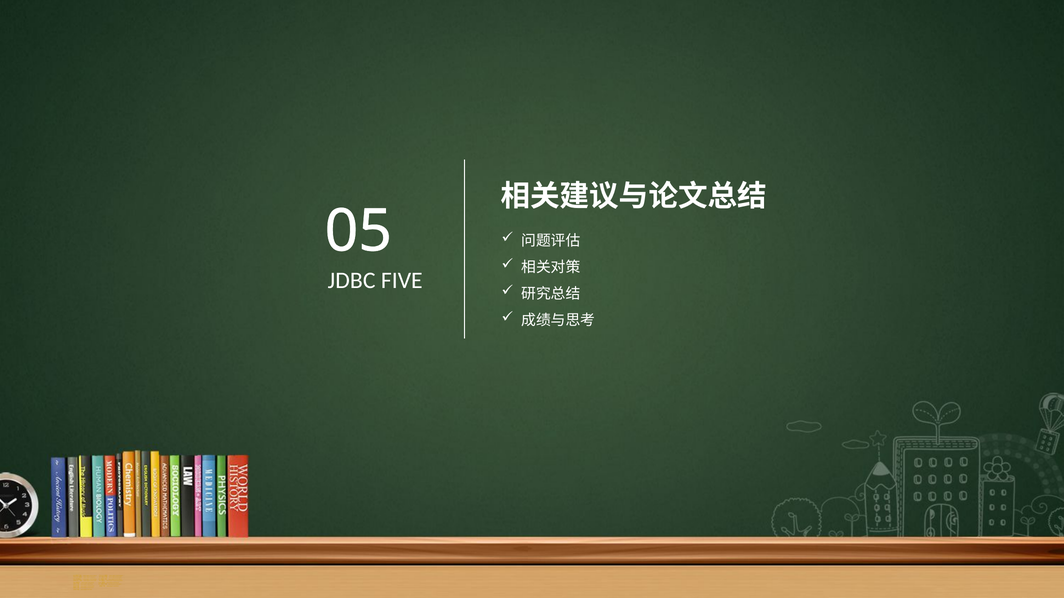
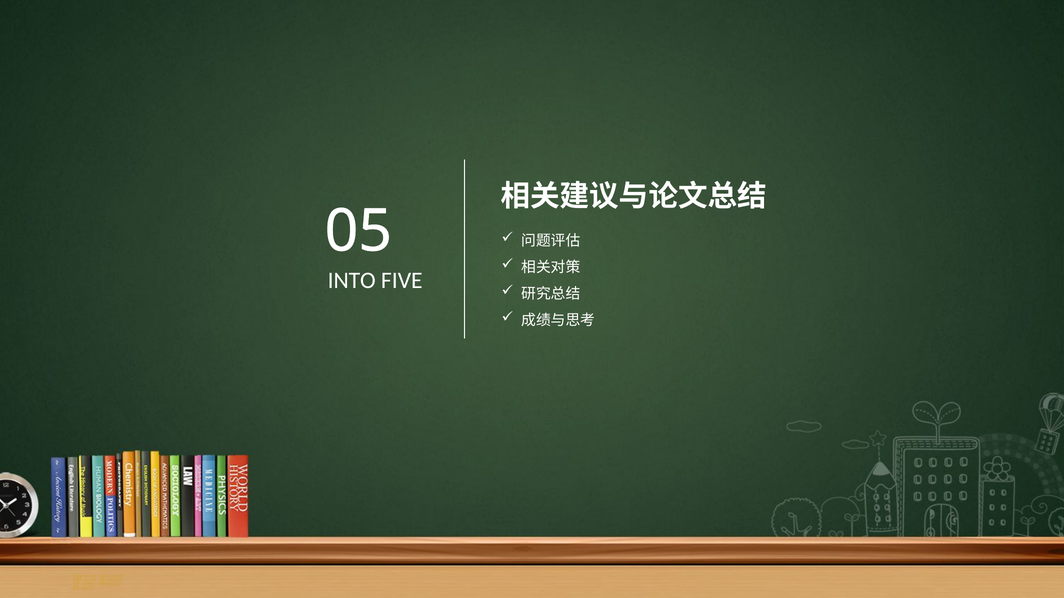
JDBC: JDBC -> INTO
